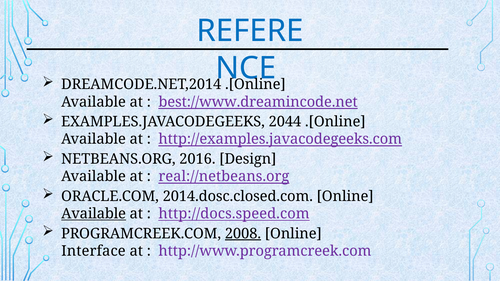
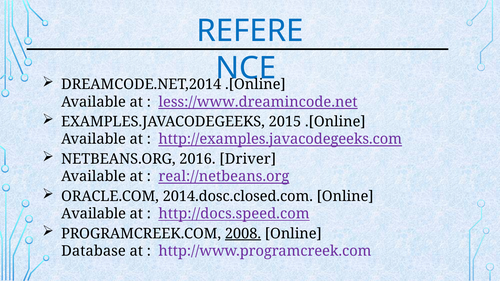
best://www.dreamincode.net: best://www.dreamincode.net -> less://www.dreamincode.net
2044: 2044 -> 2015
Design: Design -> Driver
Available at (94, 214) underline: present -> none
Interface: Interface -> Database
